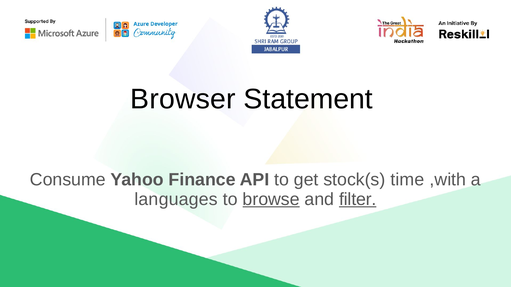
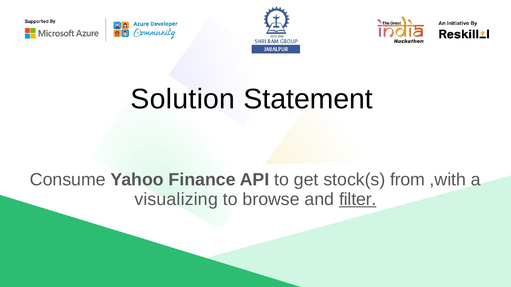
Browser: Browser -> Solution
time: time -> from
languages: languages -> visualizing
browse underline: present -> none
